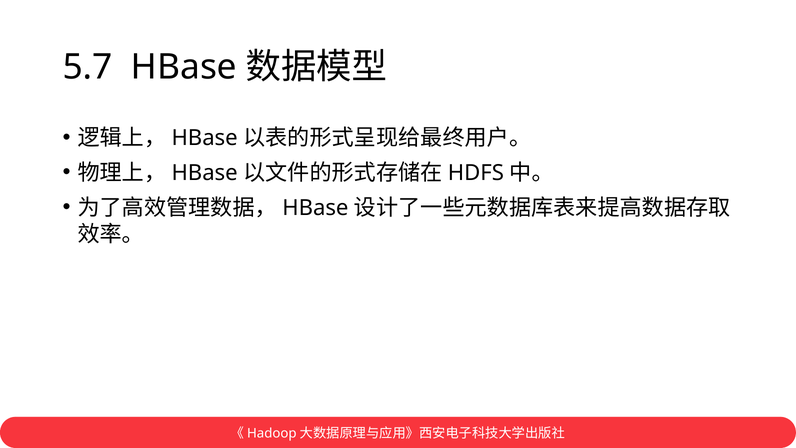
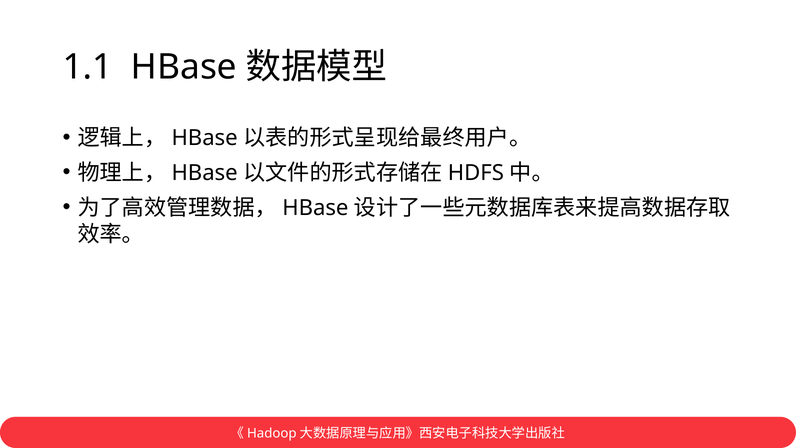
5.7: 5.7 -> 1.1
